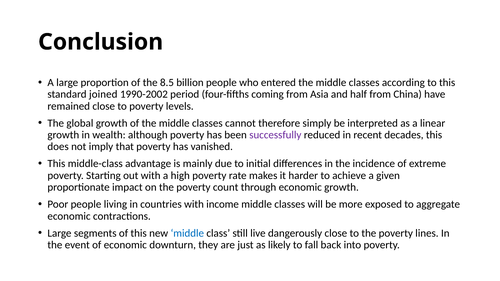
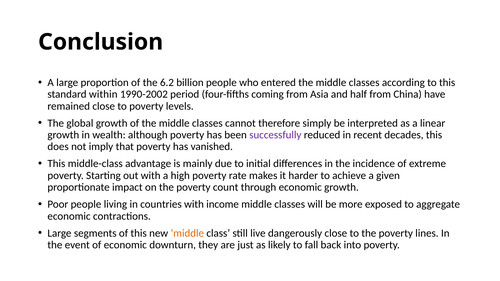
8.5: 8.5 -> 6.2
joined: joined -> within
middle at (187, 233) colour: blue -> orange
